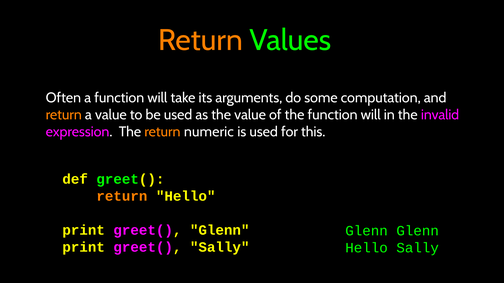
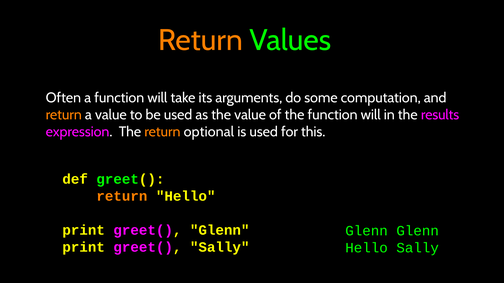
invalid: invalid -> results
numeric: numeric -> optional
